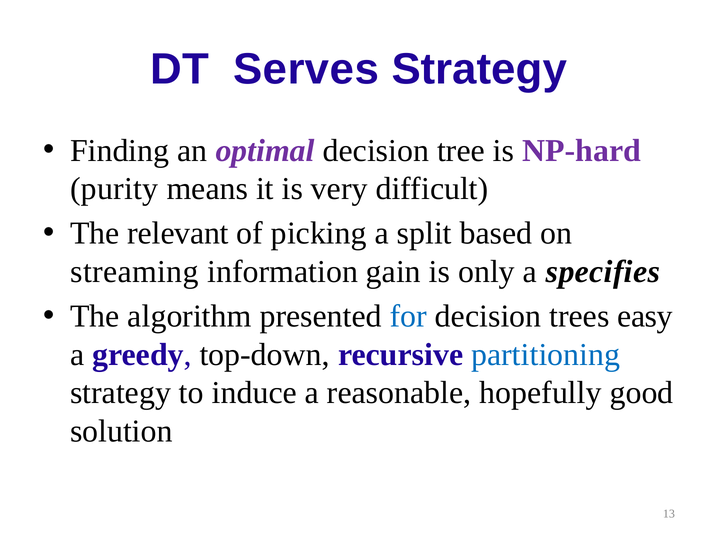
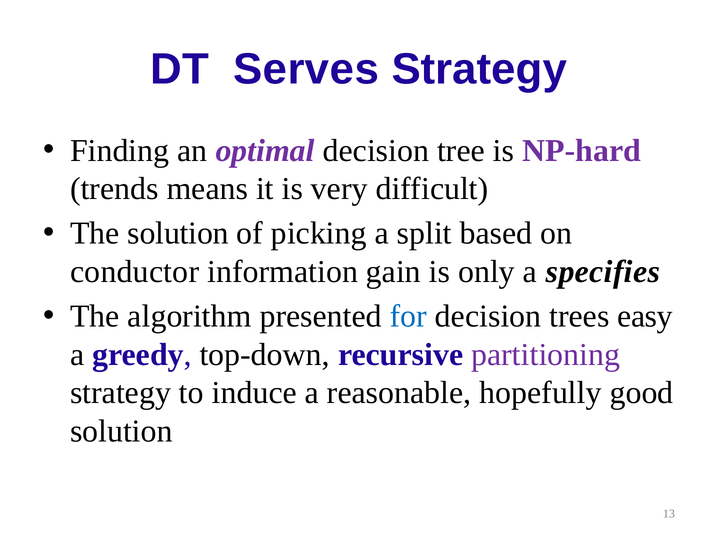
purity: purity -> trends
The relevant: relevant -> solution
streaming: streaming -> conductor
partitioning colour: blue -> purple
